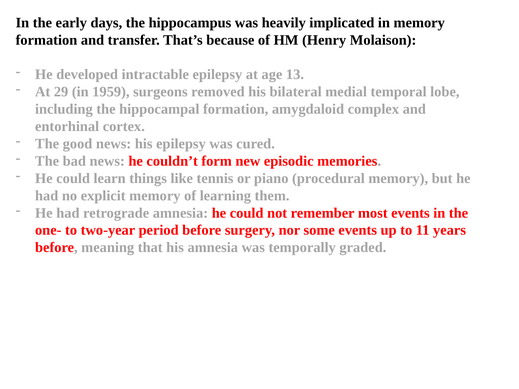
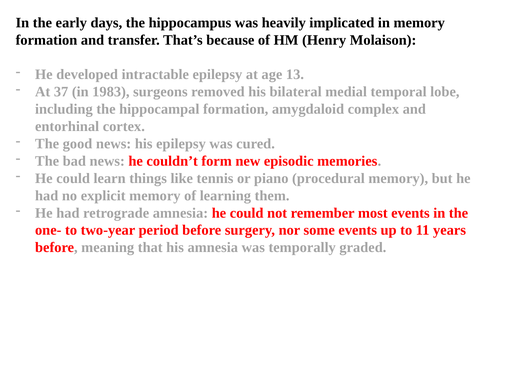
29: 29 -> 37
1959: 1959 -> 1983
